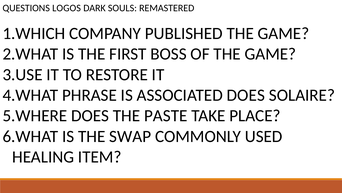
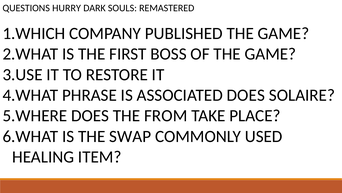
LOGOS: LOGOS -> HURRY
PASTE: PASTE -> FROM
